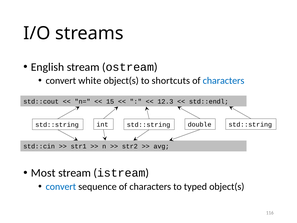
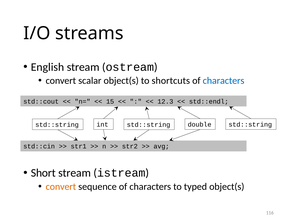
white: white -> scalar
Most: Most -> Short
convert at (61, 186) colour: blue -> orange
